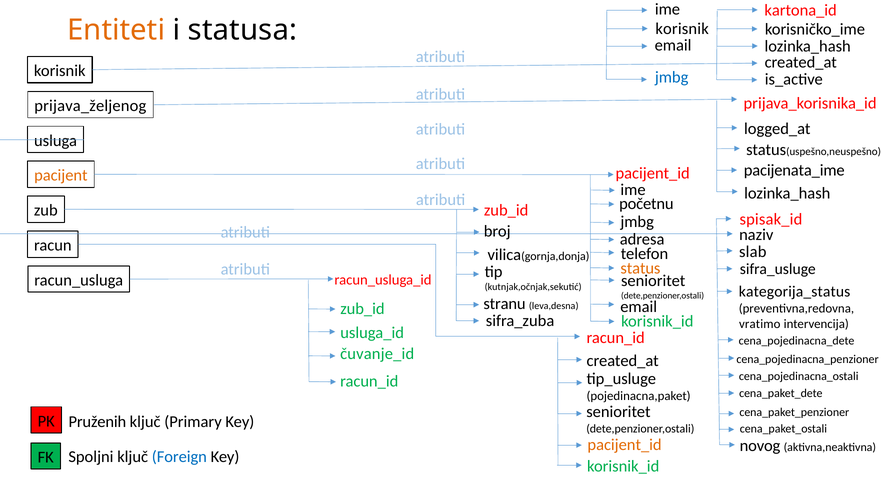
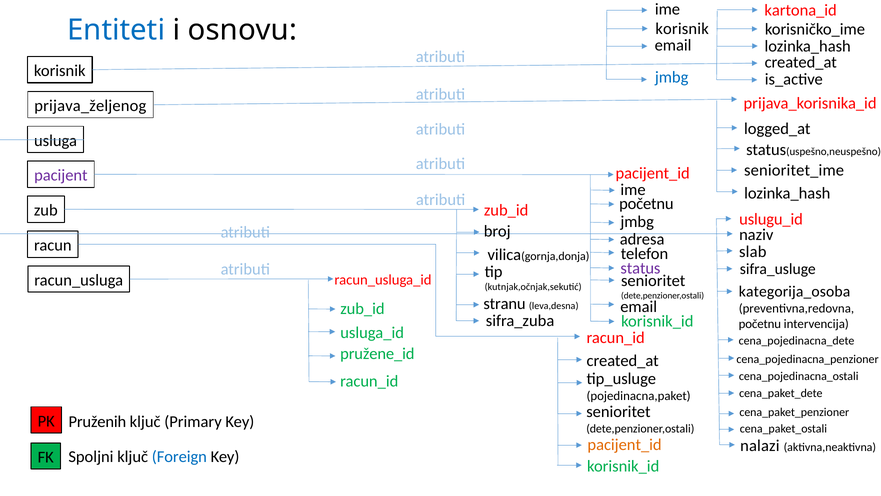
Entiteti colour: orange -> blue
statusa: statusa -> osnovu
pacijenata_ime: pacijenata_ime -> senioritet_ime
pacijent colour: orange -> purple
spisak_id: spisak_id -> uslugu_id
status at (640, 268) colour: orange -> purple
kategorija_status: kategorija_status -> kategorija_osoba
vratimo at (760, 324): vratimo -> početnu
čuvanje_id: čuvanje_id -> pružene_id
novog: novog -> nalazi
